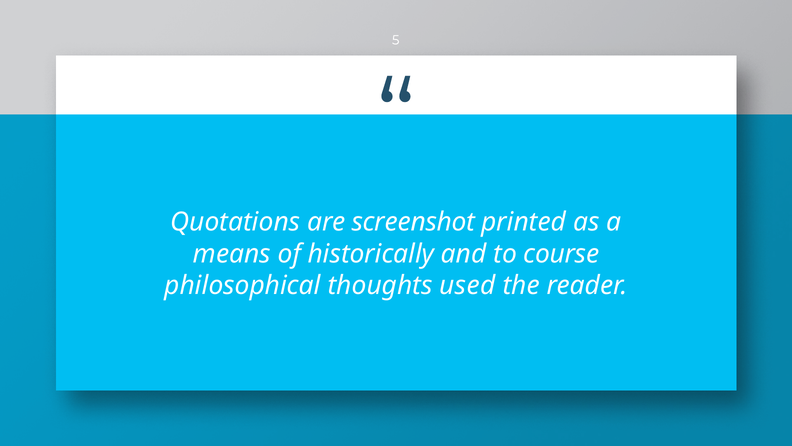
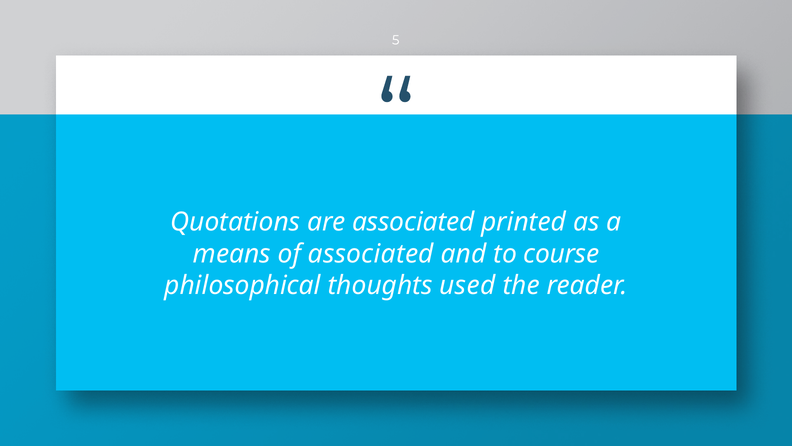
are screenshot: screenshot -> associated
of historically: historically -> associated
